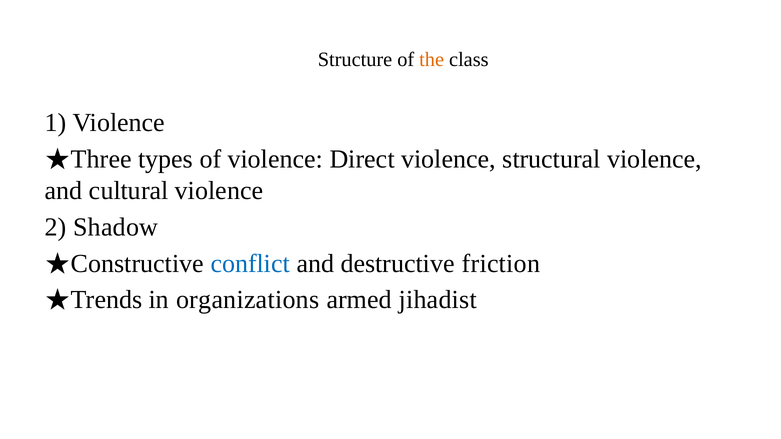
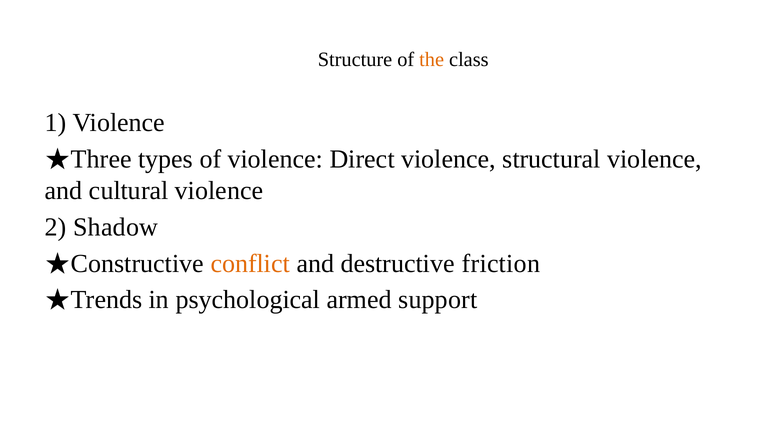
conflict colour: blue -> orange
organizations: organizations -> psychological
jihadist: jihadist -> support
